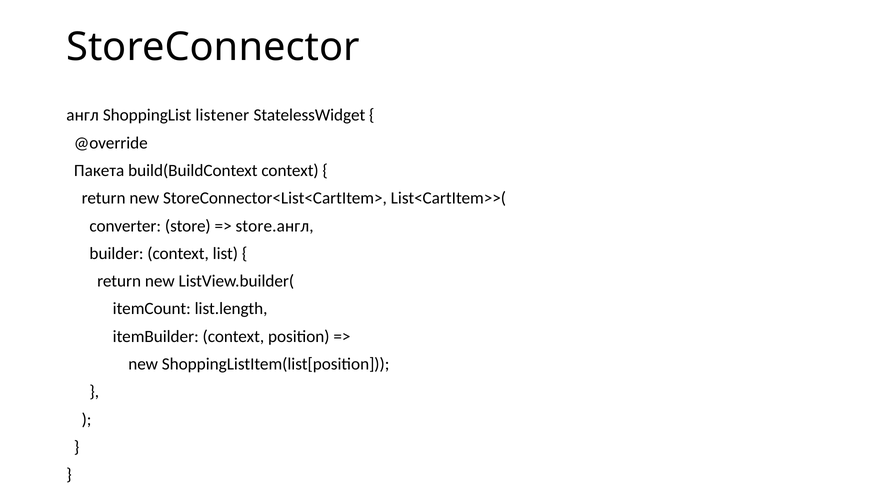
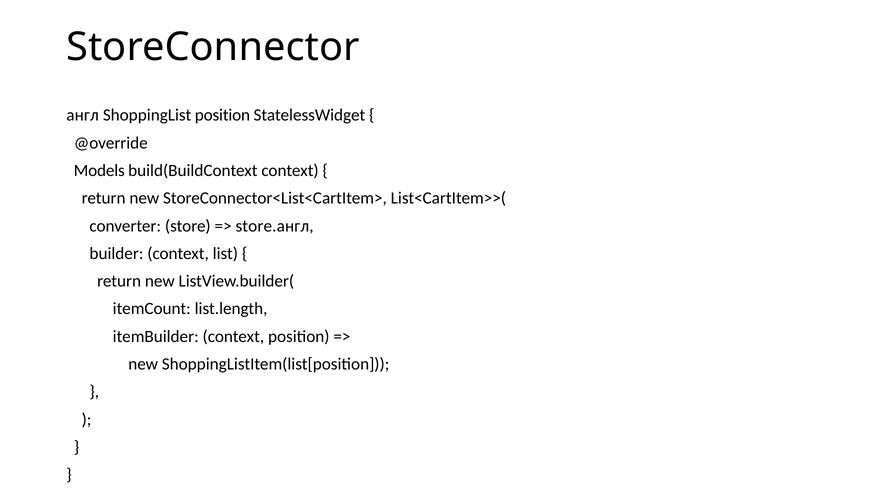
ShoppingList listener: listener -> position
Пакета: Пакета -> Models
